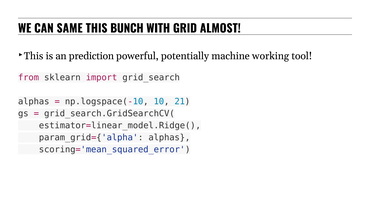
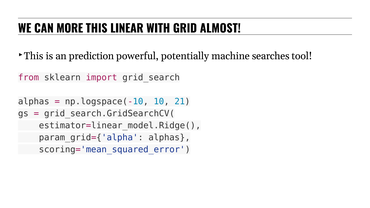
SAME: SAME -> MORE
BUNCH: BUNCH -> LINEAR
working: working -> searches
